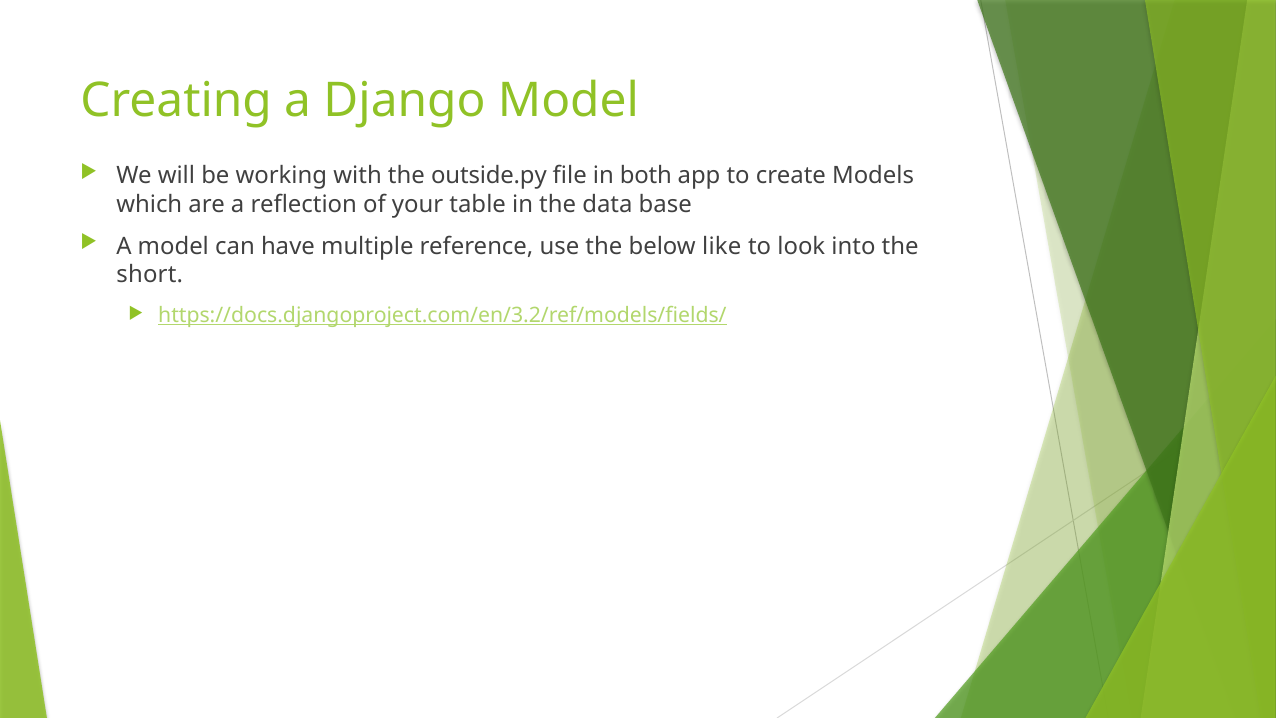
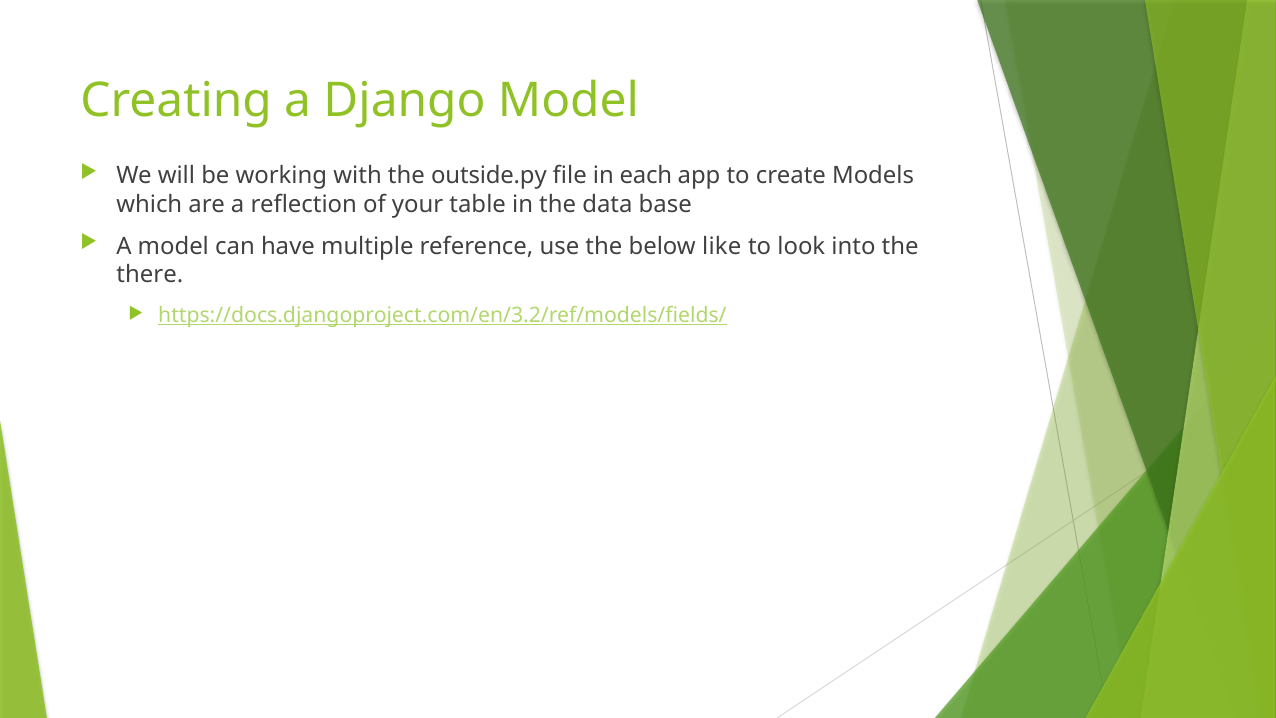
both: both -> each
short: short -> there
